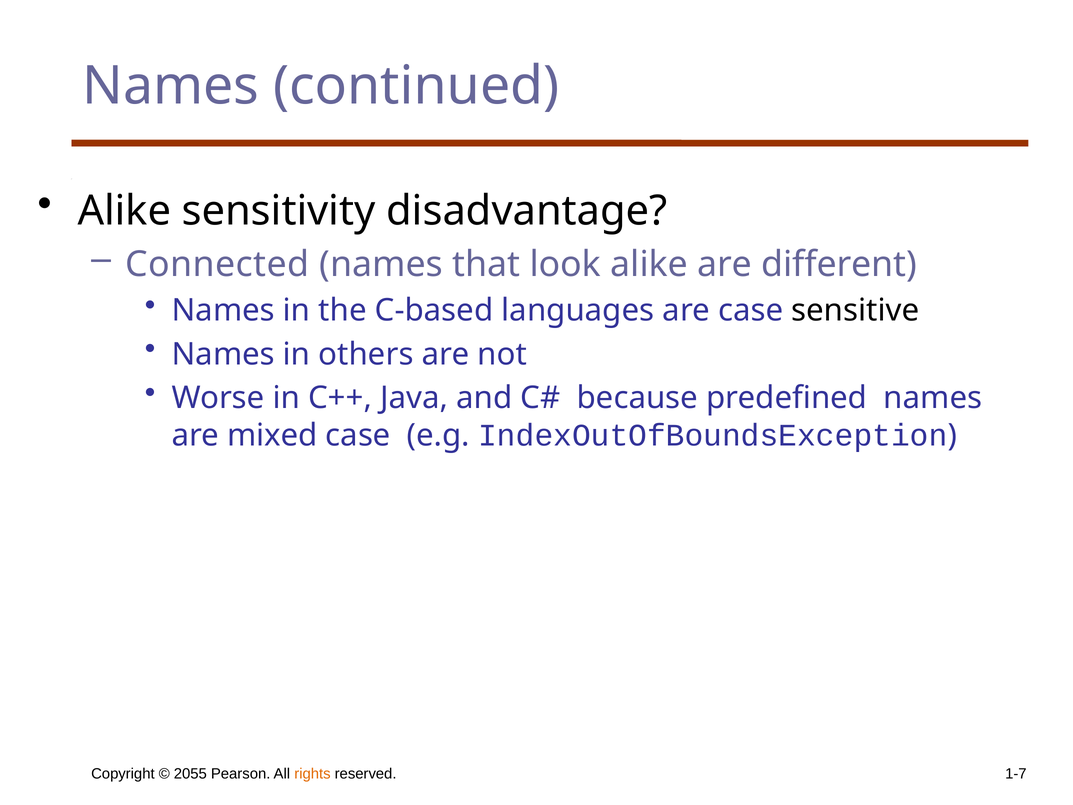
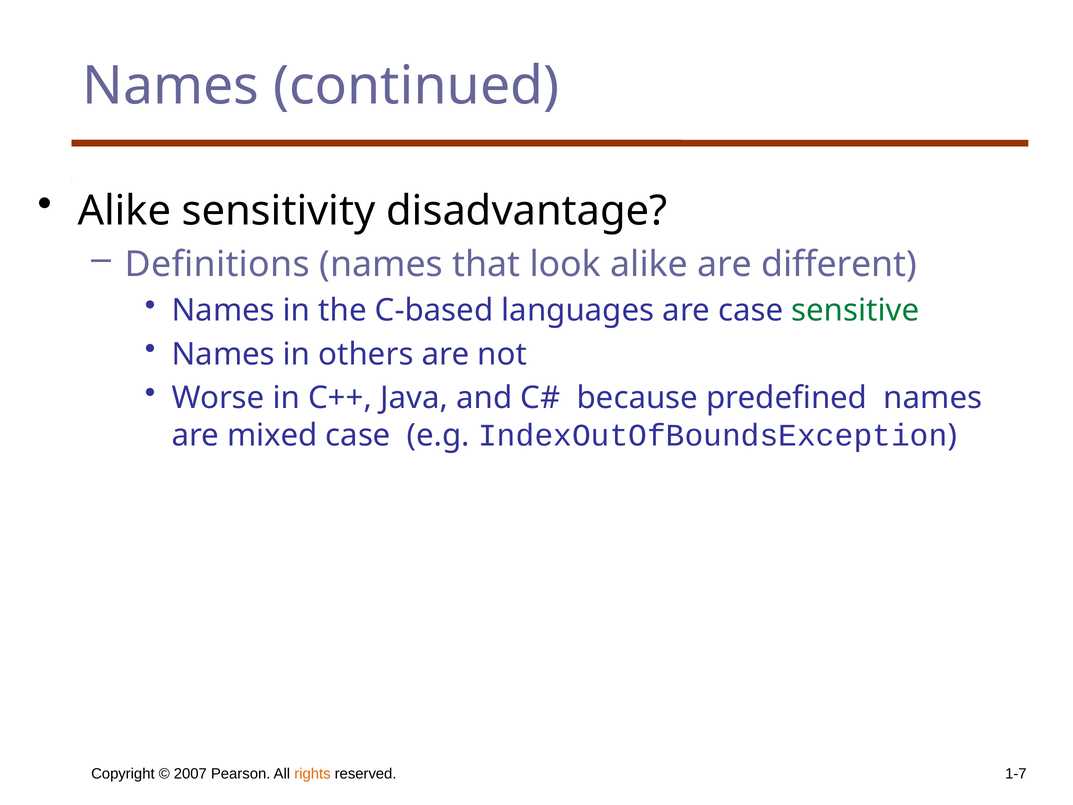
Connected: Connected -> Definitions
sensitive colour: black -> green
2055: 2055 -> 2007
